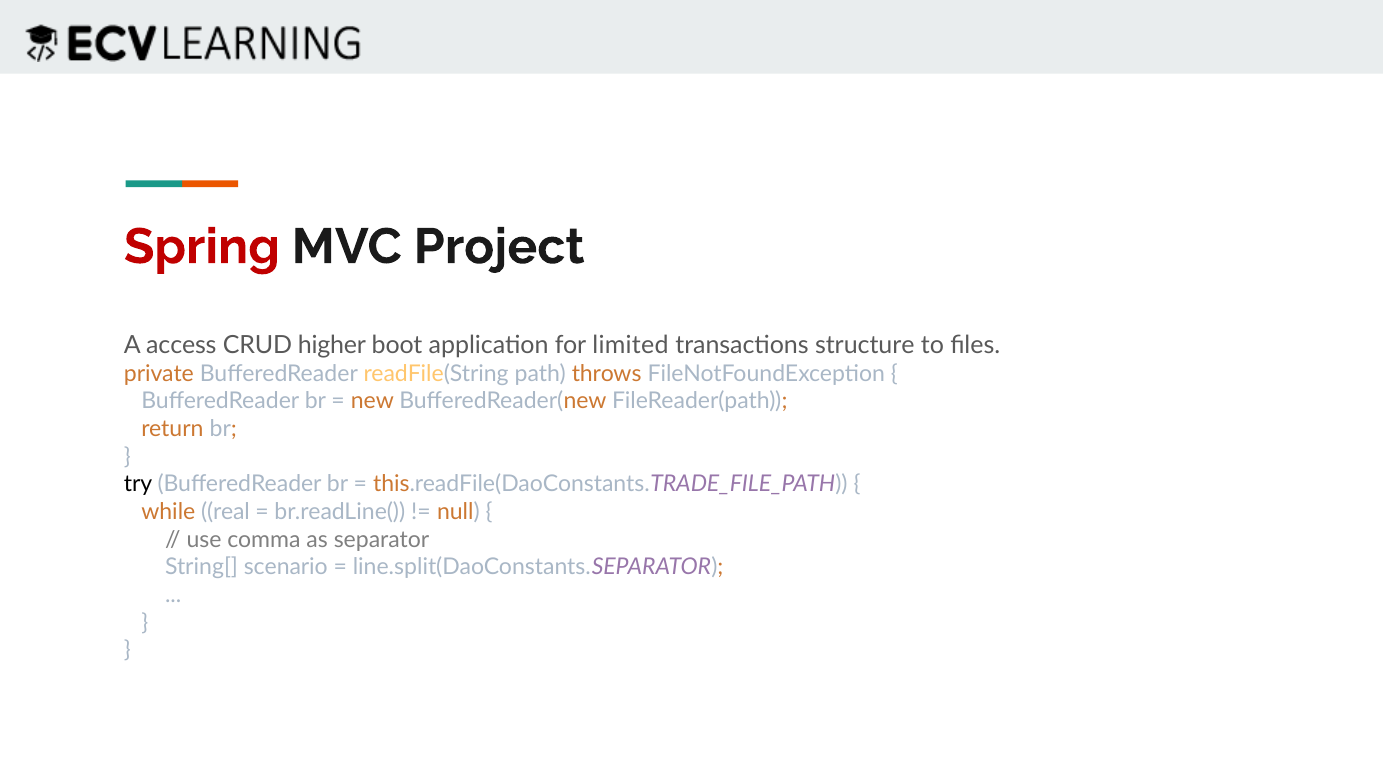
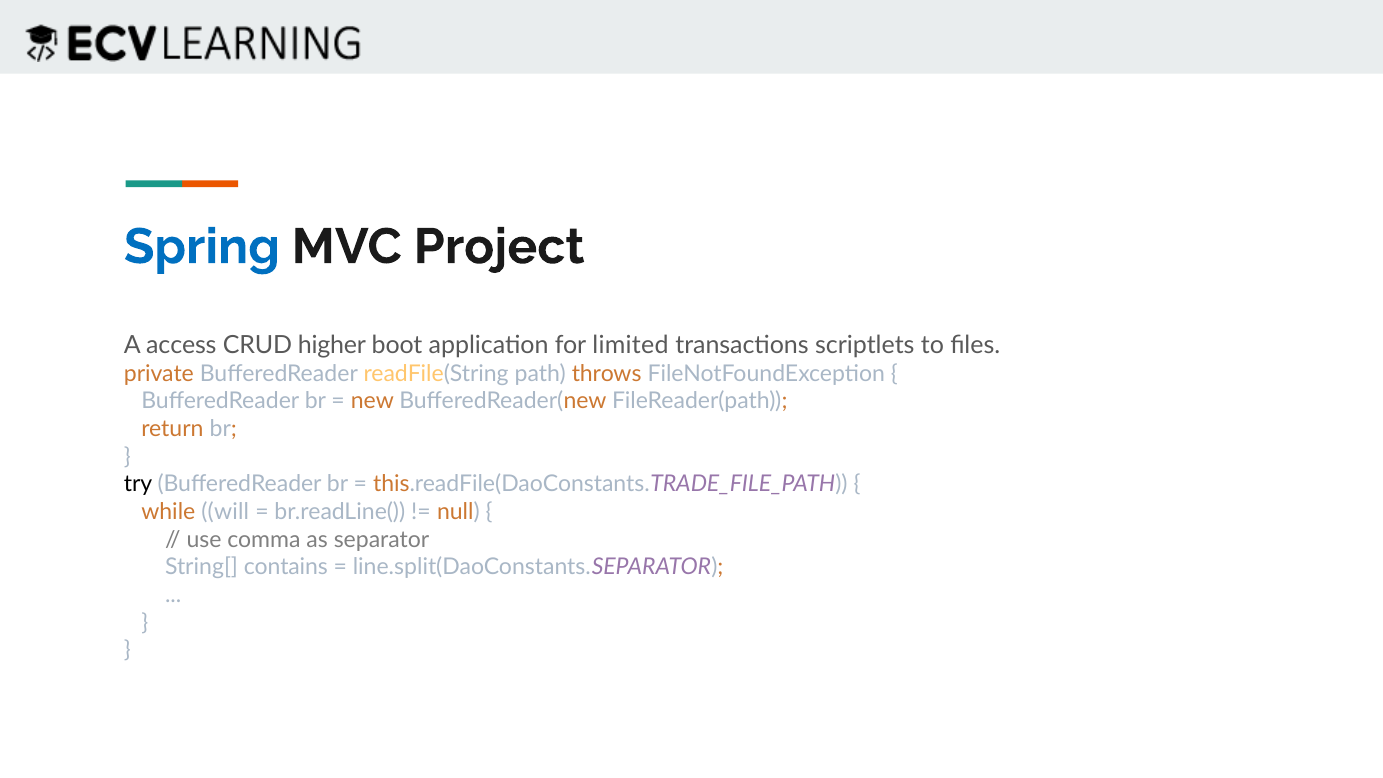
Spring colour: red -> blue
structure: structure -> scriptlets
real: real -> will
scenario: scenario -> contains
